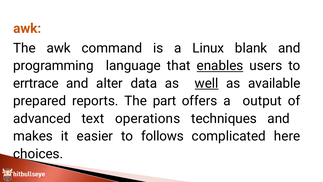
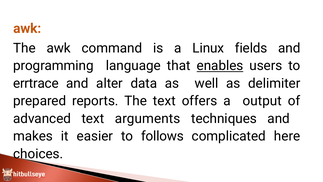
blank: blank -> fields
well underline: present -> none
available: available -> delimiter
The part: part -> text
operations: operations -> arguments
